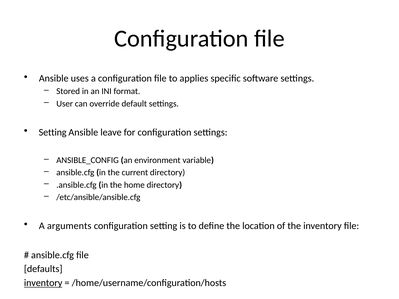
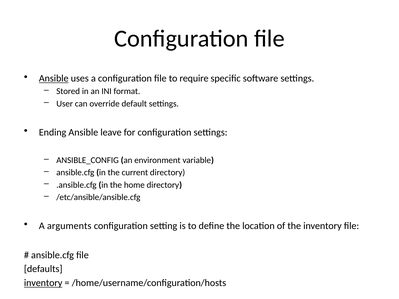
Ansible at (54, 79) underline: none -> present
applies: applies -> require
Setting at (53, 132): Setting -> Ending
